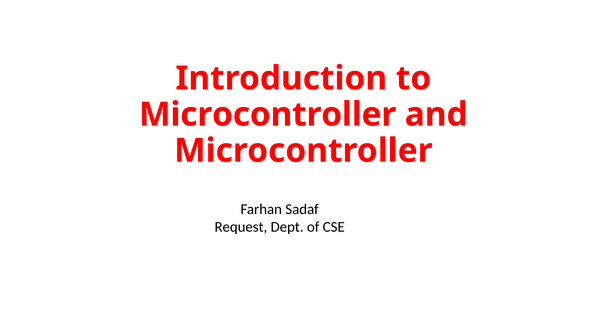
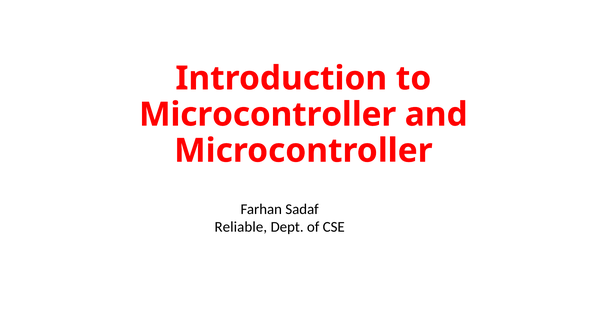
Request: Request -> Reliable
